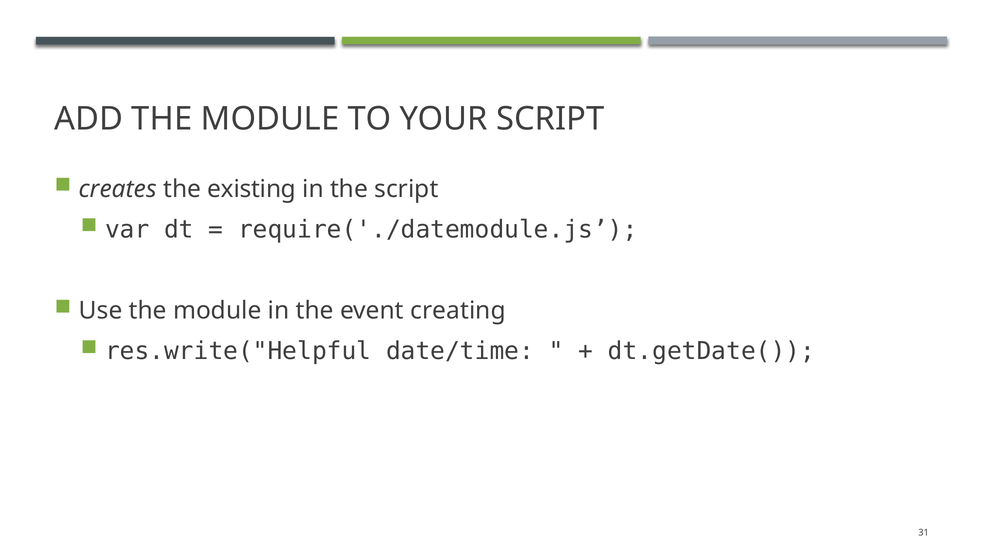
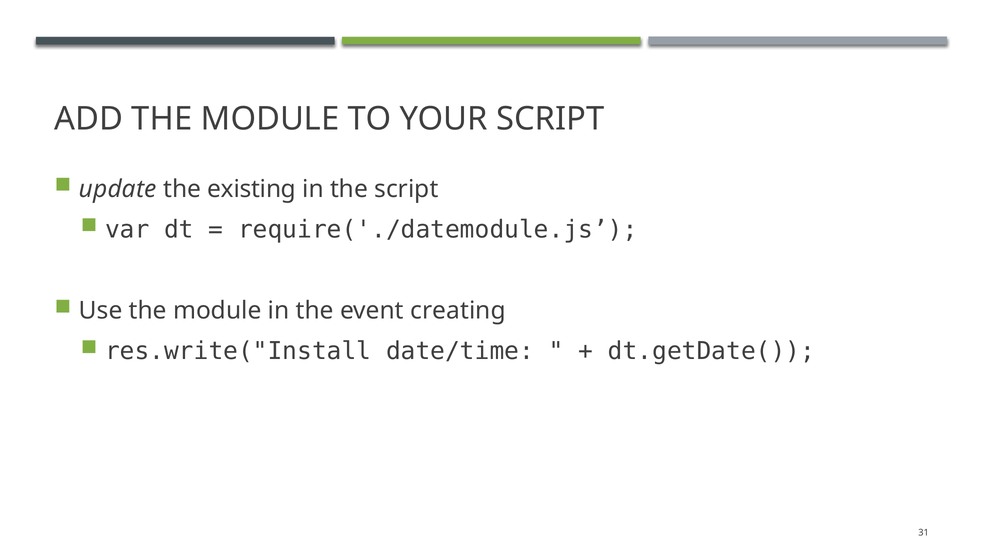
creates: creates -> update
res.write("Helpful: res.write("Helpful -> res.write("Install
